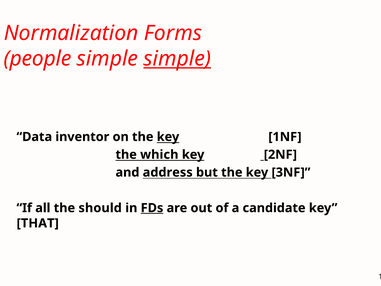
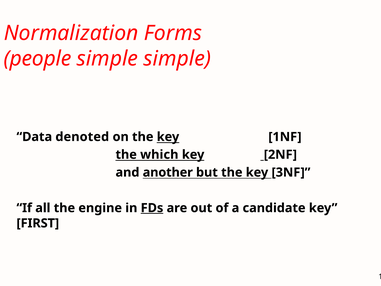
simple at (177, 59) underline: present -> none
inventor: inventor -> denoted
address: address -> another
should: should -> engine
THAT: THAT -> FIRST
